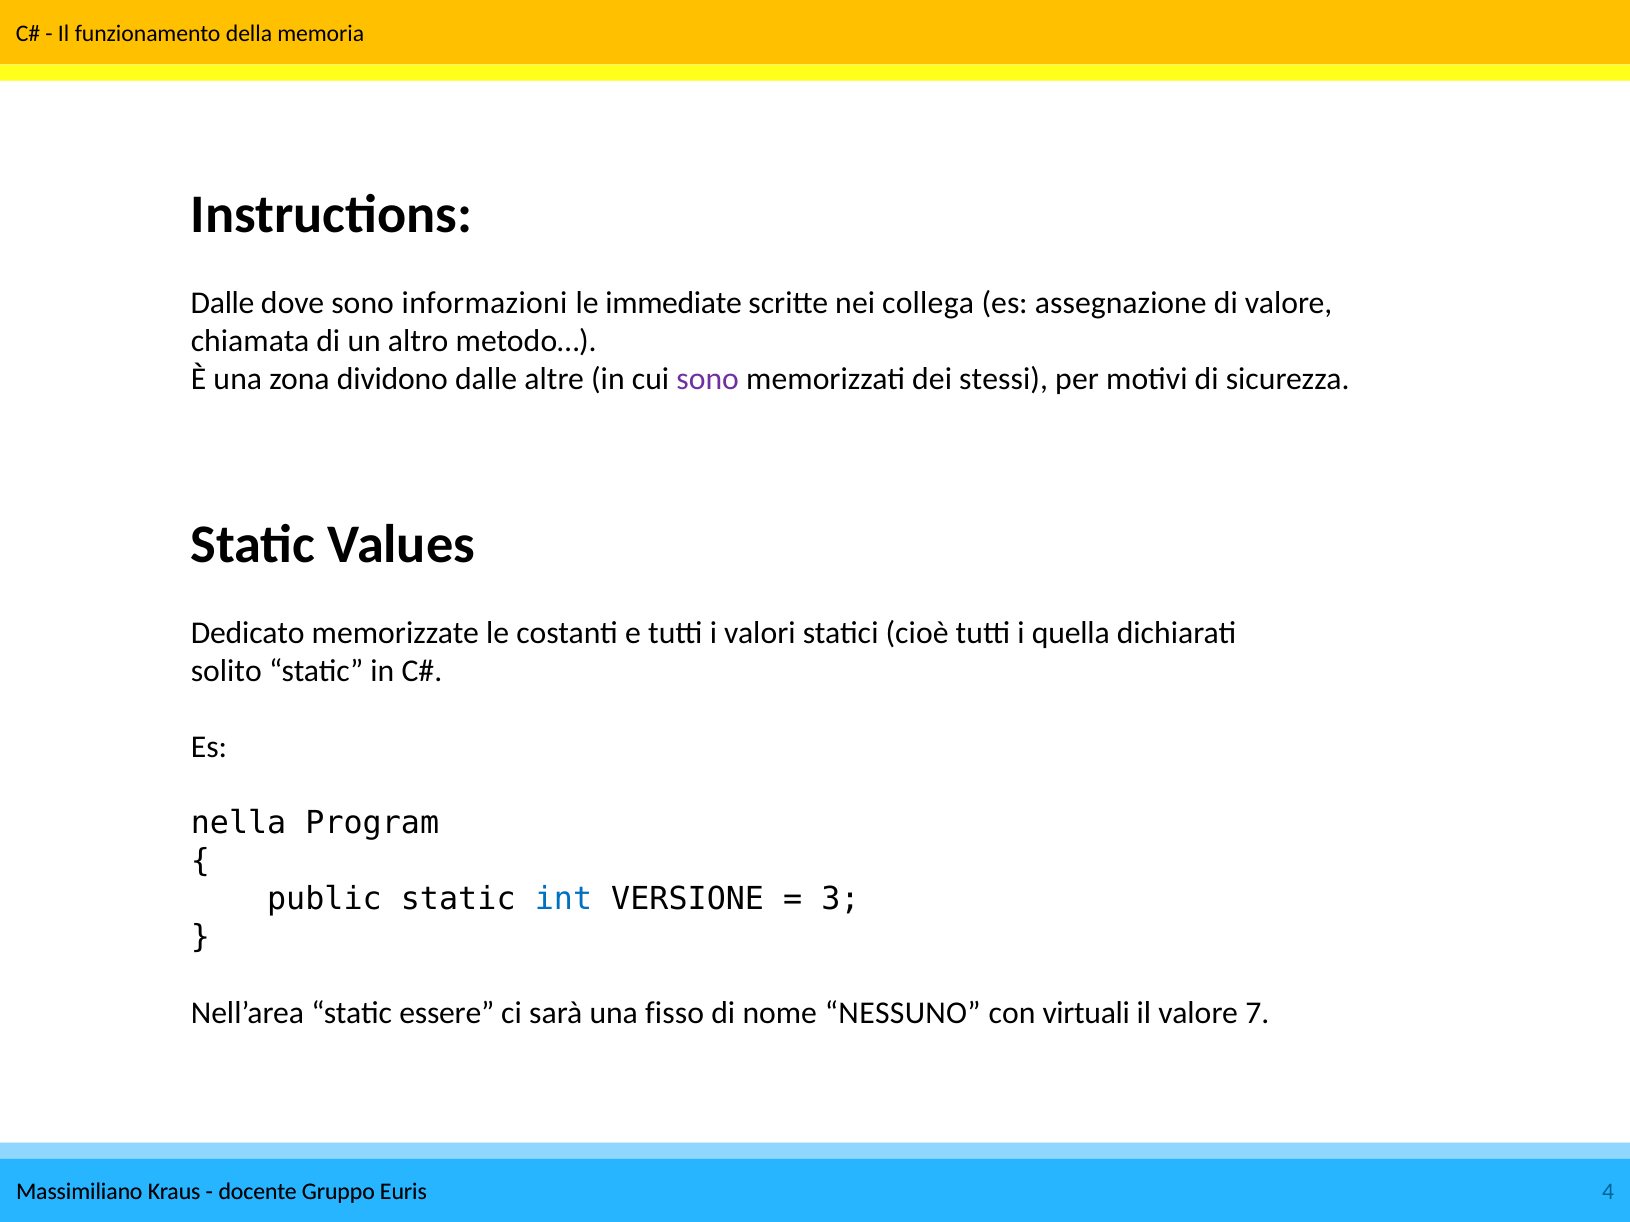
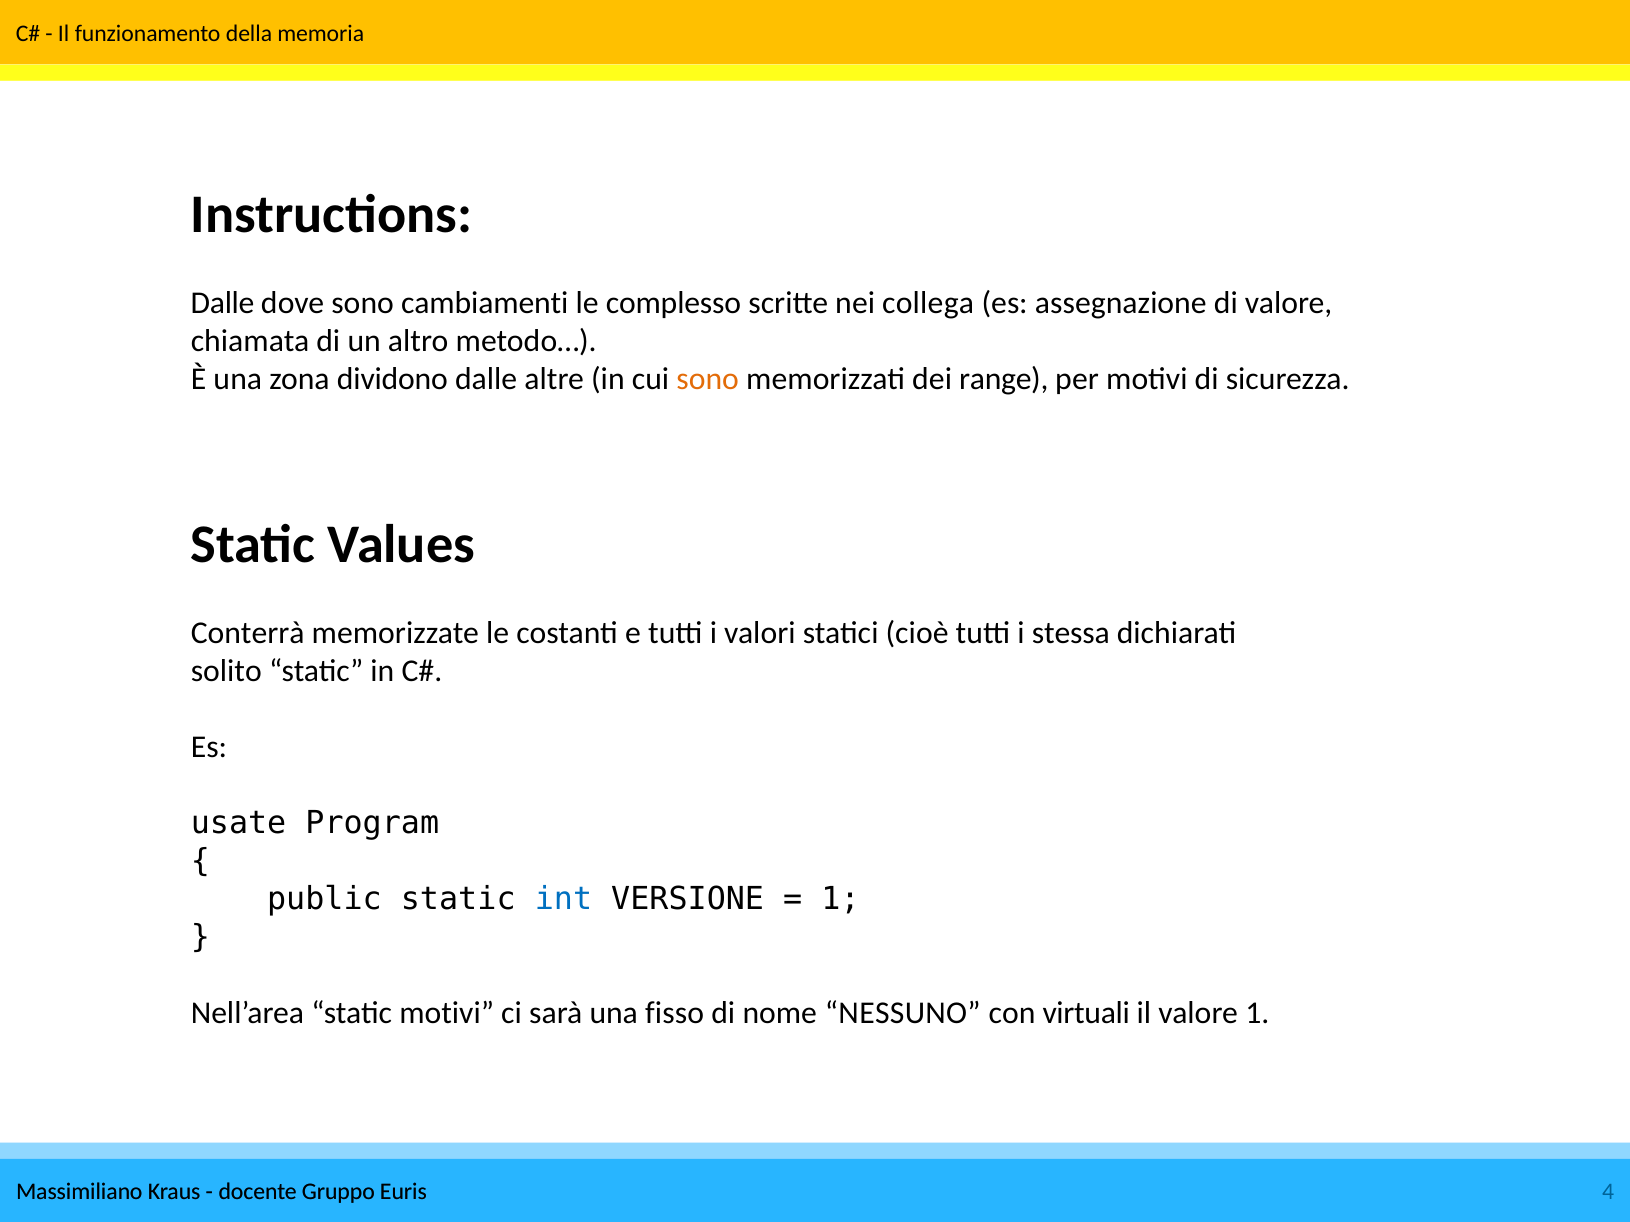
informazioni: informazioni -> cambiamenti
immediate: immediate -> complesso
sono at (708, 379) colour: purple -> orange
stessi: stessi -> range
Dedicato: Dedicato -> Conterrà
quella: quella -> stessa
nella: nella -> usate
3 at (840, 899): 3 -> 1
static essere: essere -> motivi
valore 7: 7 -> 1
